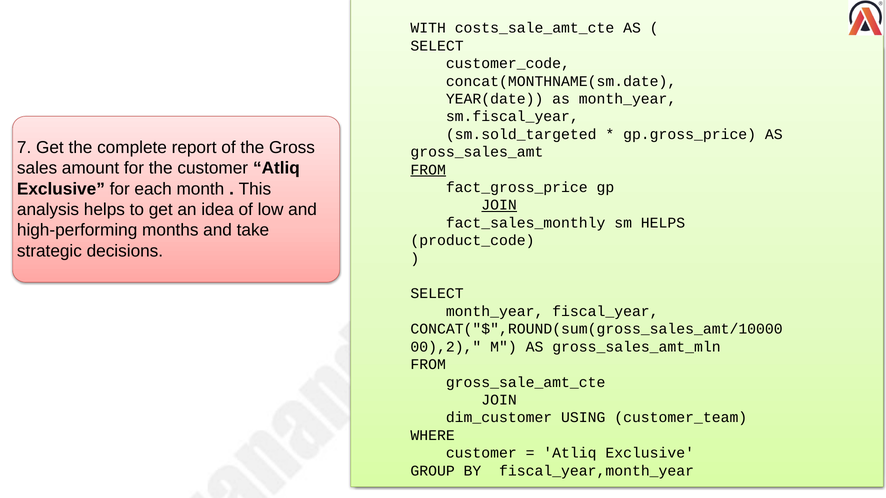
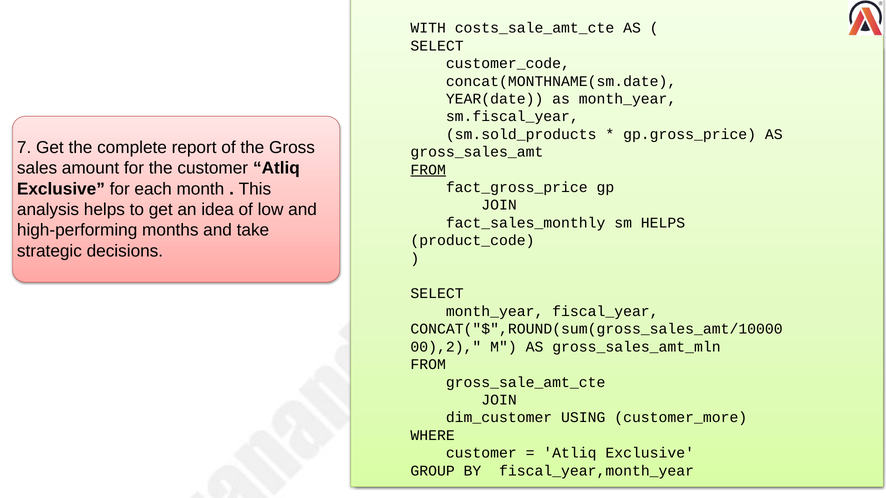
sm.sold_targeted: sm.sold_targeted -> sm.sold_products
JOIN at (499, 205) underline: present -> none
customer_team: customer_team -> customer_more
